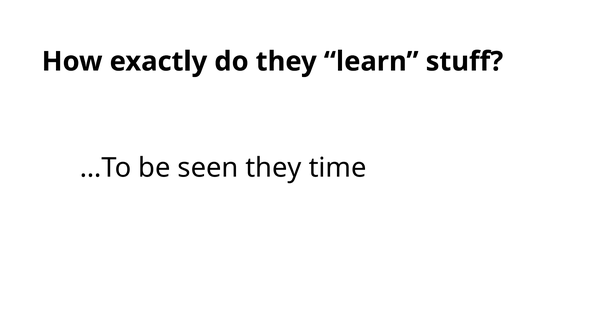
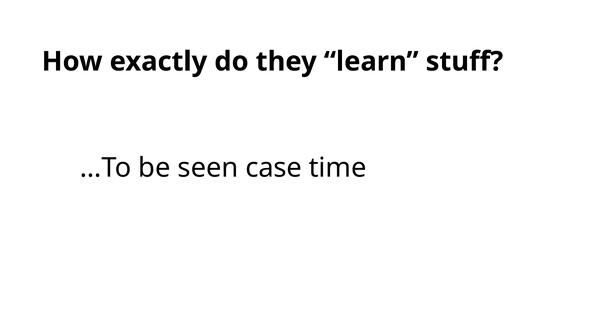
seen they: they -> case
